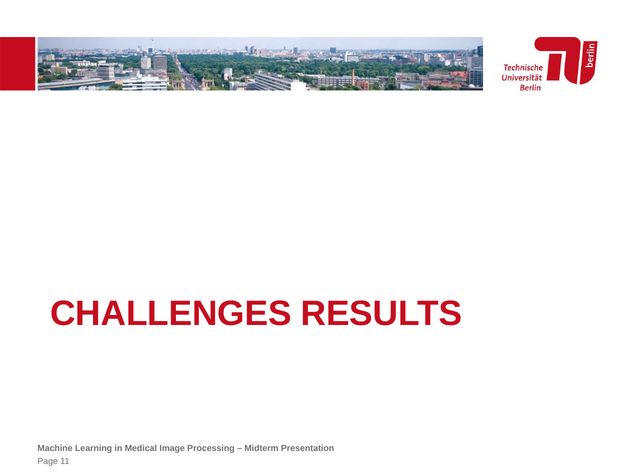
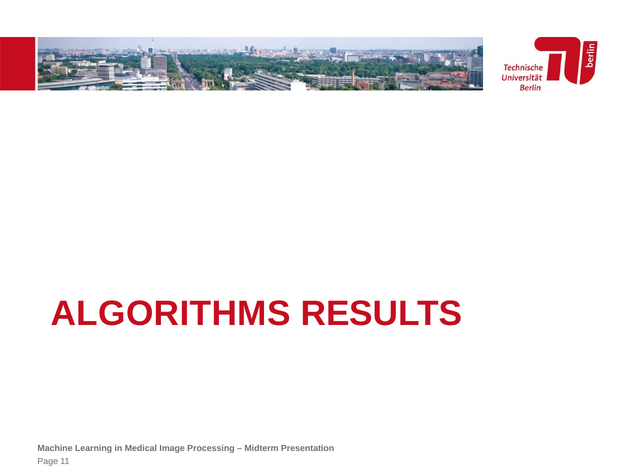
CHALLENGES: CHALLENGES -> ALGORITHMS
